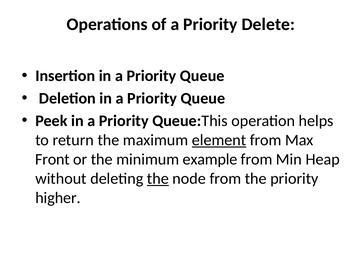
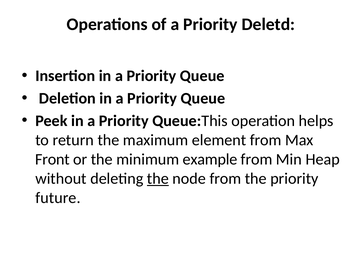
Delete: Delete -> Deletd
element underline: present -> none
higher: higher -> future
